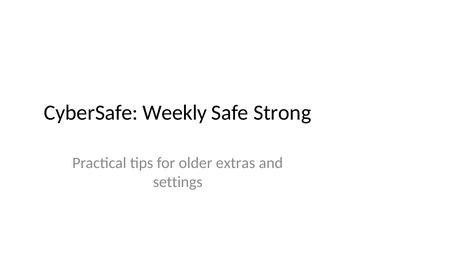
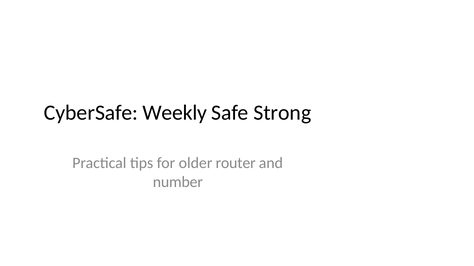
extras: extras -> router
settings: settings -> number
